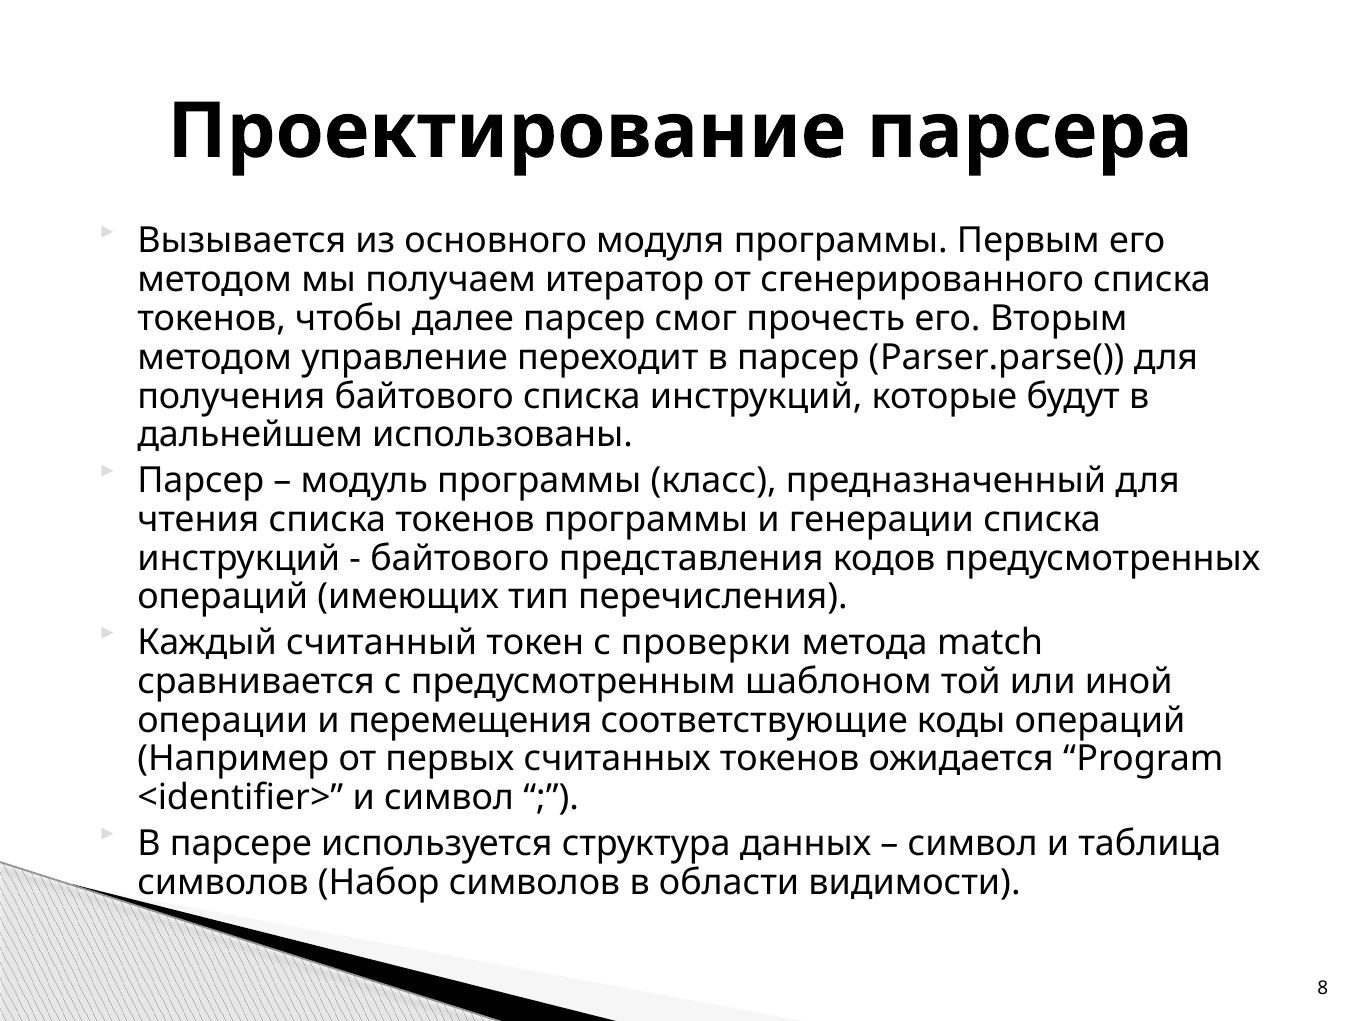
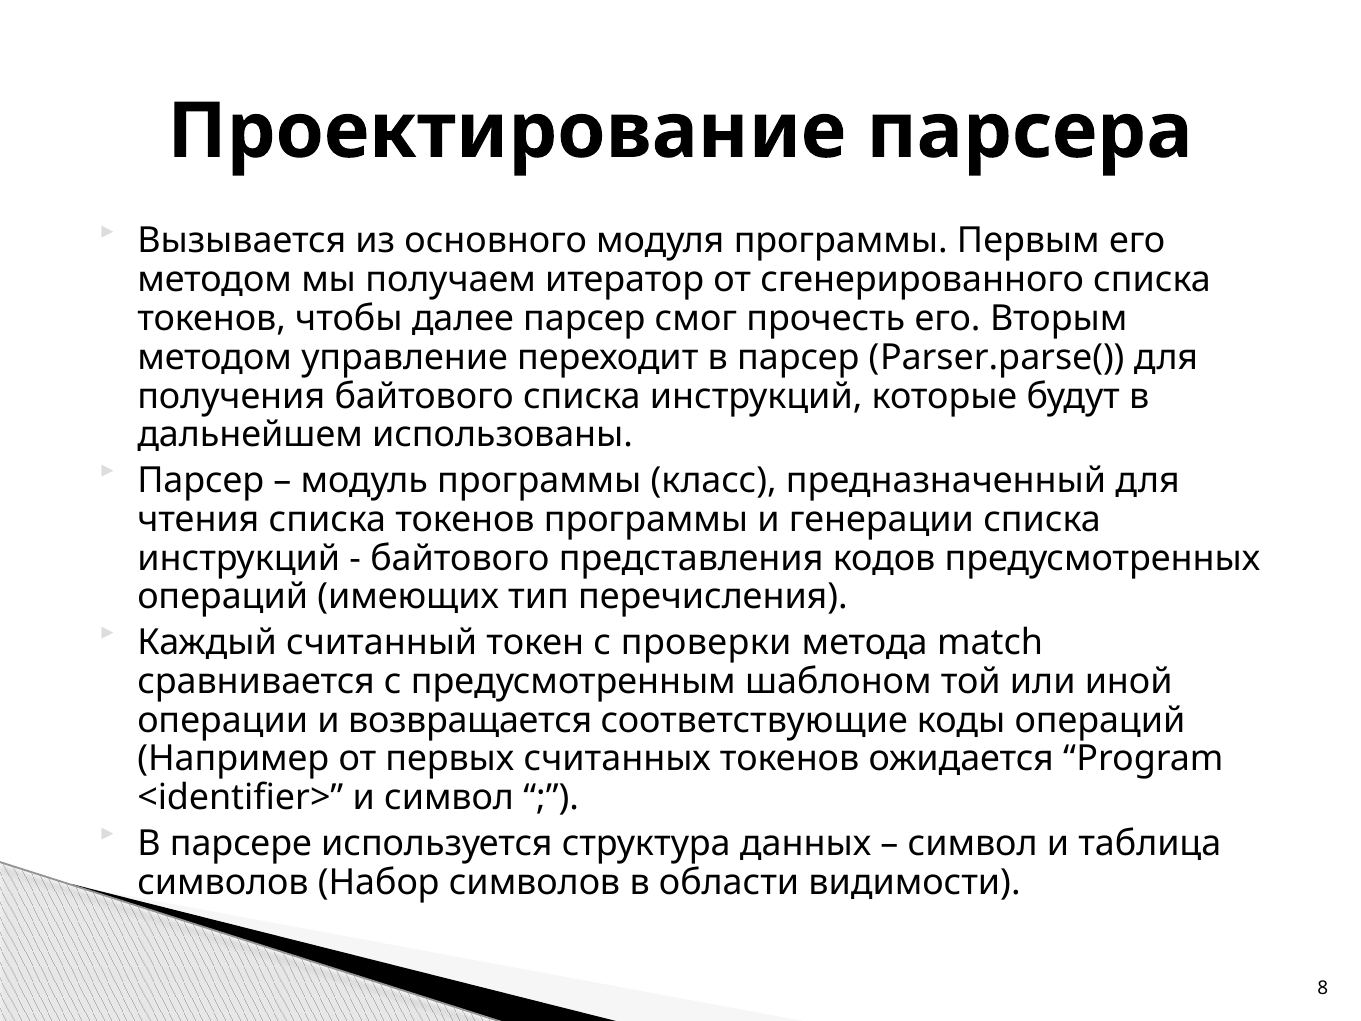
перемещения: перемещения -> возвращается
